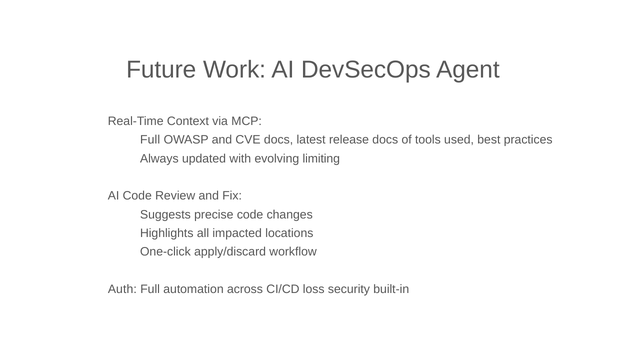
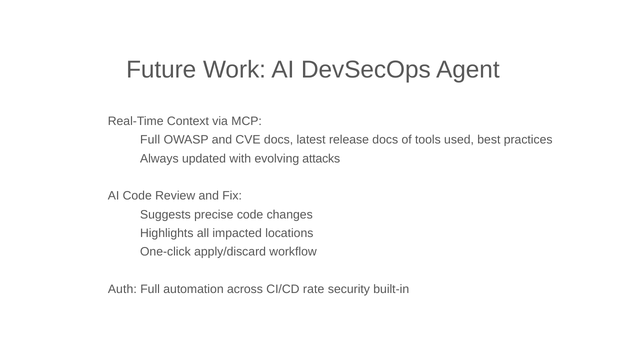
limiting: limiting -> attacks
loss: loss -> rate
